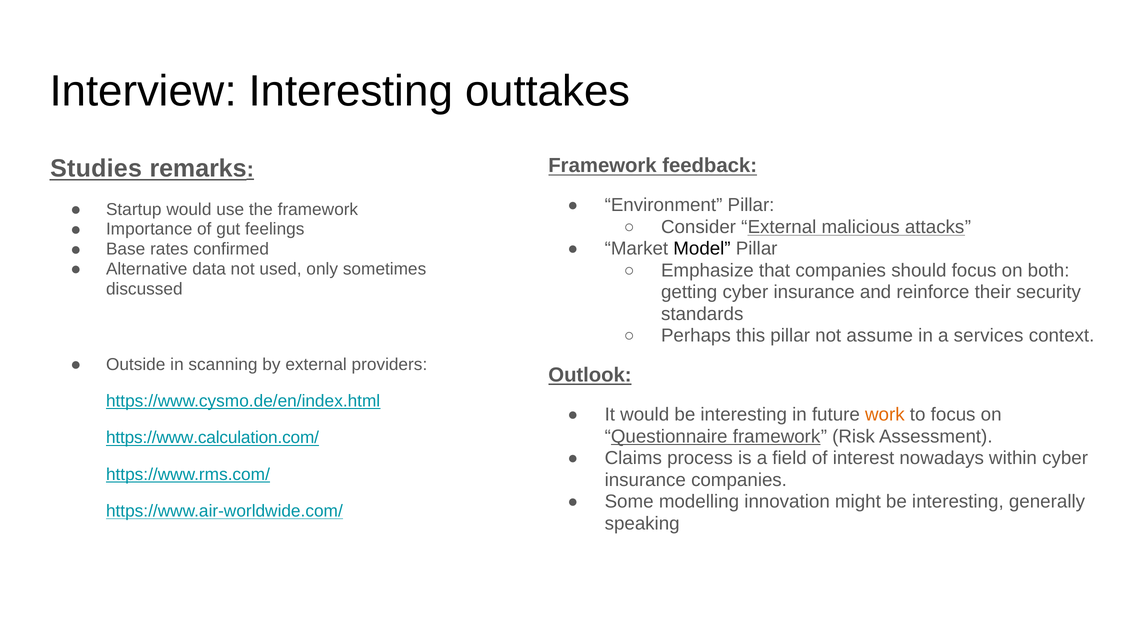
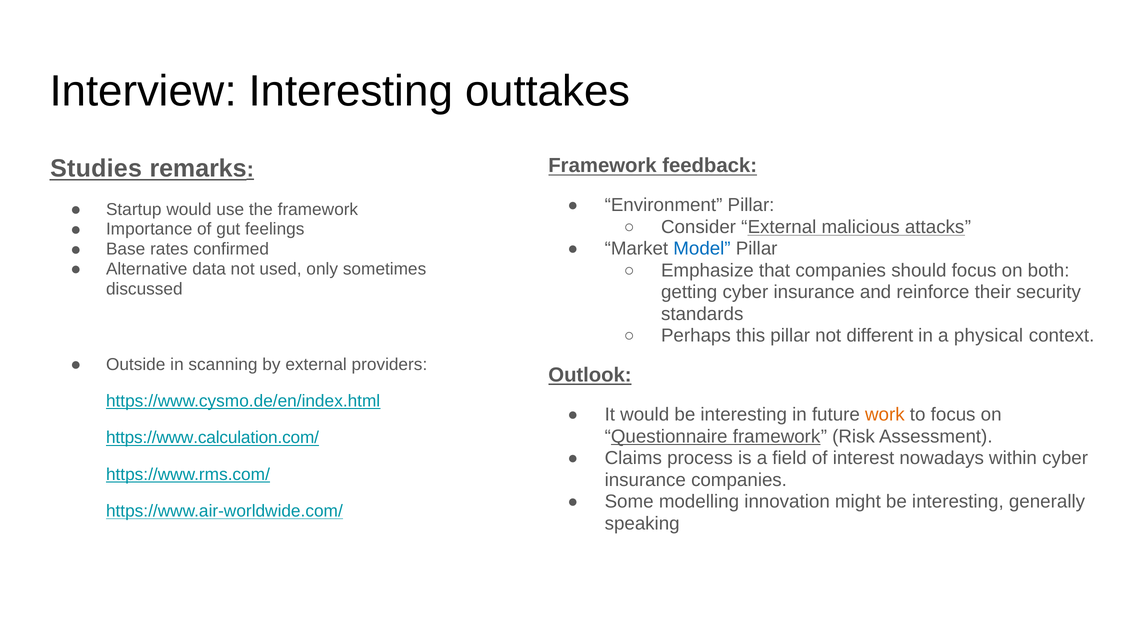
Model colour: black -> blue
assume: assume -> different
services: services -> physical
